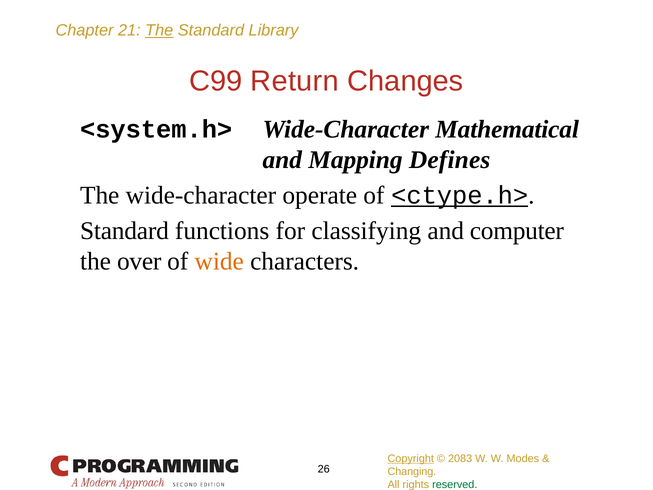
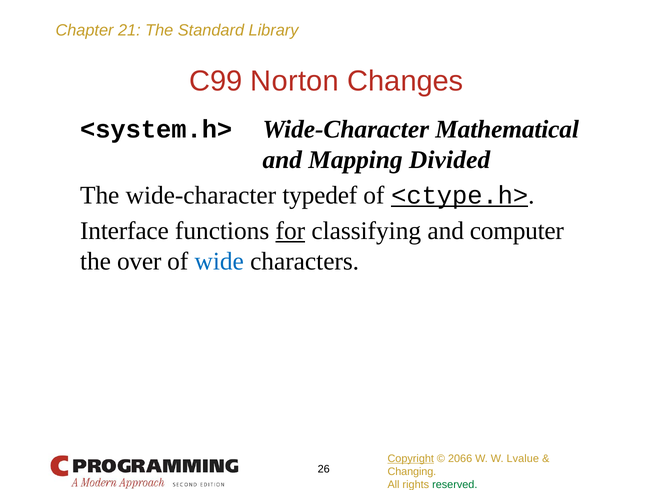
The at (159, 31) underline: present -> none
Return: Return -> Norton
Defines: Defines -> Divided
operate: operate -> typedef
Standard at (124, 231): Standard -> Interface
for underline: none -> present
wide colour: orange -> blue
2083: 2083 -> 2066
Modes: Modes -> Lvalue
